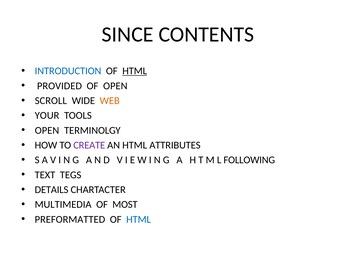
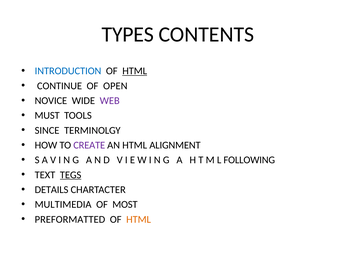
SINCE: SINCE -> TYPES
PROVIDED: PROVIDED -> CONTINUE
SCROLL: SCROLL -> NOVICE
WEB colour: orange -> purple
YOUR: YOUR -> MUST
OPEN at (47, 130): OPEN -> SINCE
ATTRIBUTES: ATTRIBUTES -> ALIGNMENT
TEGS underline: none -> present
HTML at (139, 219) colour: blue -> orange
